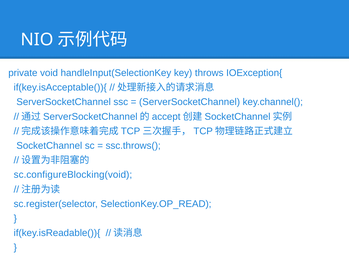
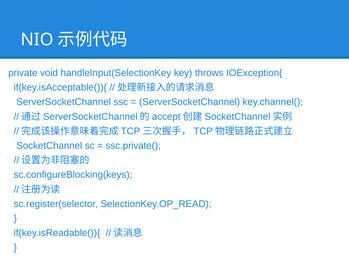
ssc.throws(: ssc.throws( -> ssc.private(
sc.configureBlocking(void: sc.configureBlocking(void -> sc.configureBlocking(keys
